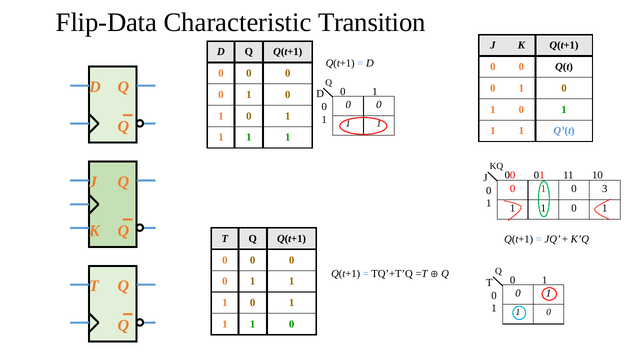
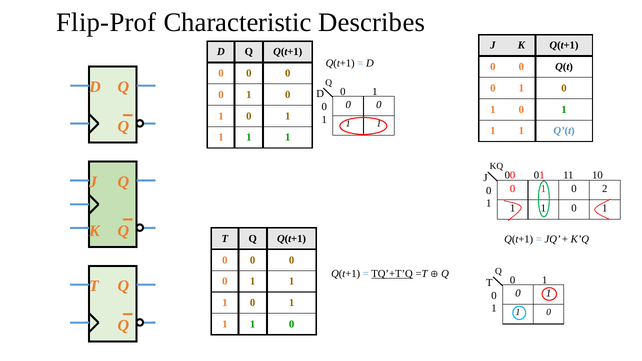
Flip-Data: Flip-Data -> Flip-Prof
Transition: Transition -> Describes
3: 3 -> 2
TQ’+T’Q underline: none -> present
